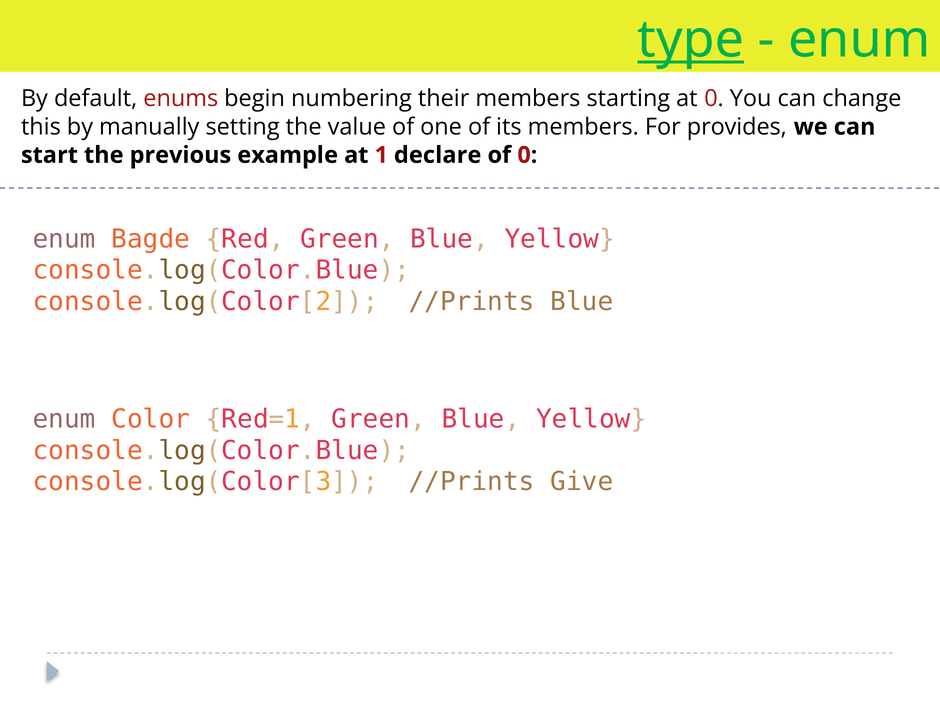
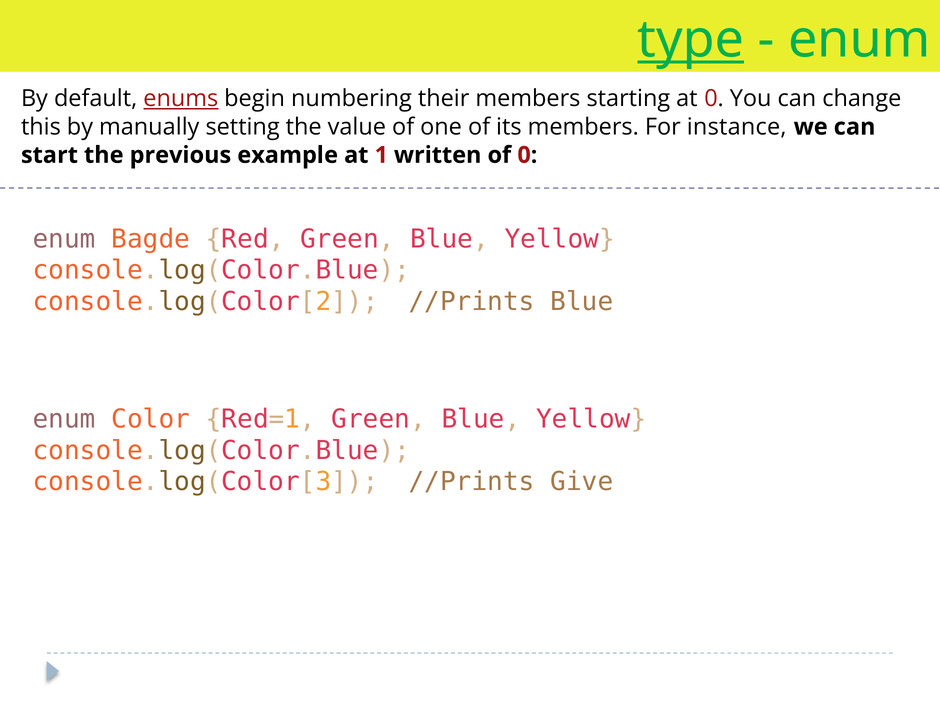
enums underline: none -> present
provides: provides -> instance
declare: declare -> written
